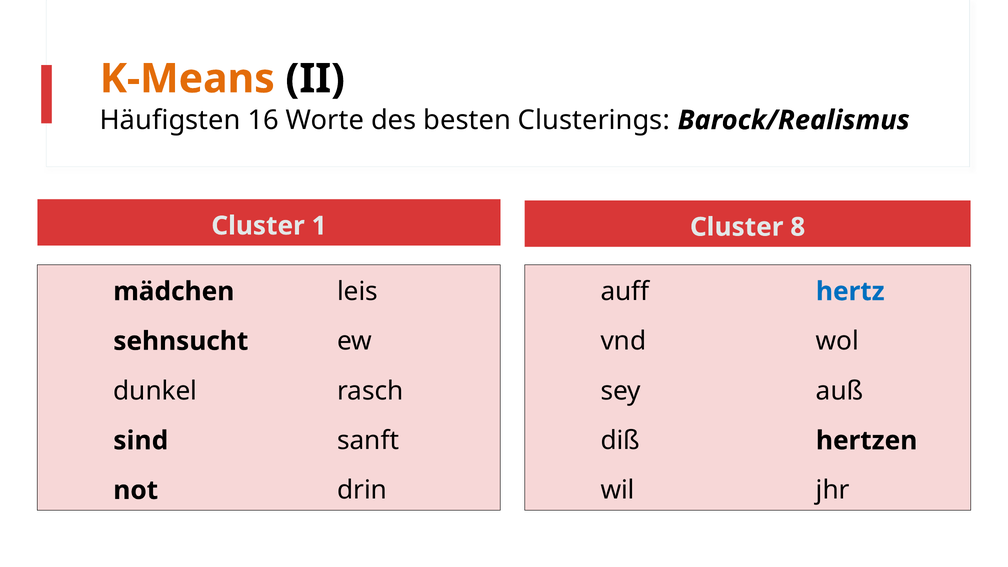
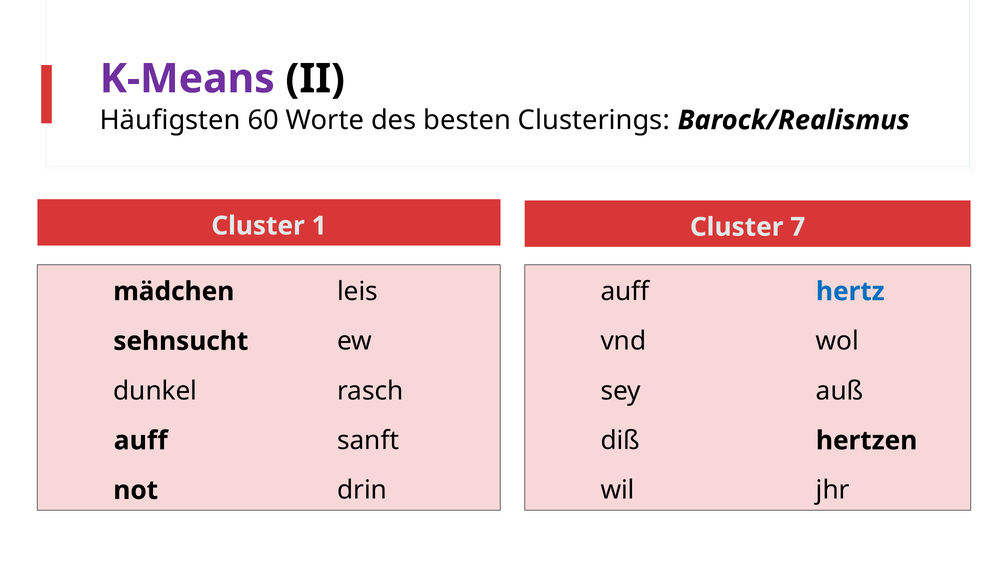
K-Means colour: orange -> purple
16: 16 -> 60
8: 8 -> 7
sind at (141, 441): sind -> auff
